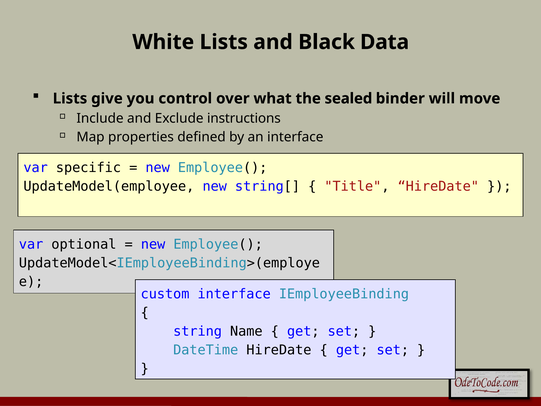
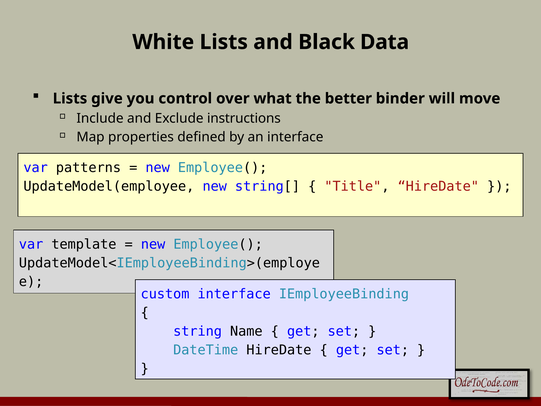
sealed: sealed -> better
specific: specific -> patterns
optional: optional -> template
